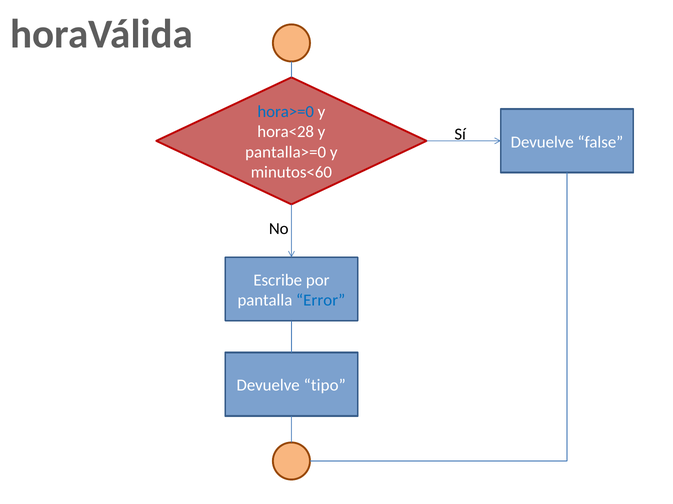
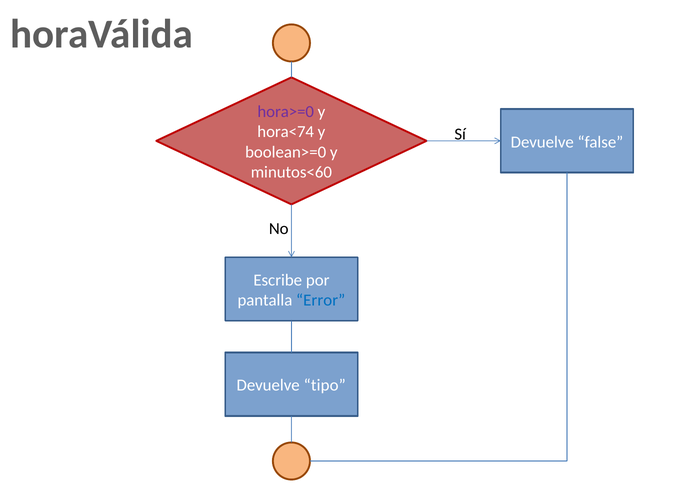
hora>=0 colour: blue -> purple
hora<28: hora<28 -> hora<74
pantalla>=0: pantalla>=0 -> boolean>=0
